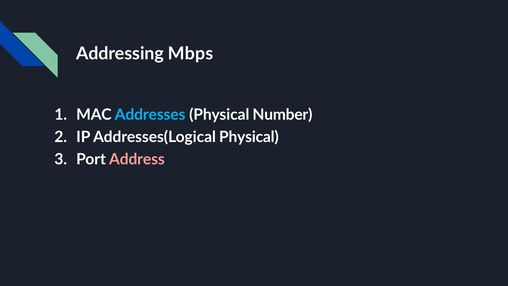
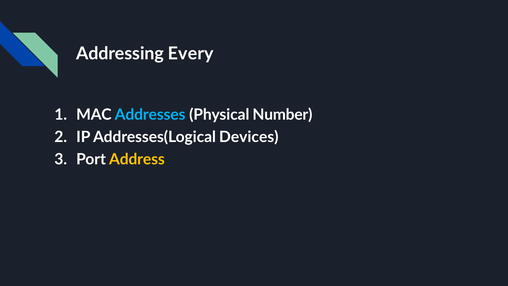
Mbps: Mbps -> Every
Addresses(Logical Physical: Physical -> Devices
Address colour: pink -> yellow
